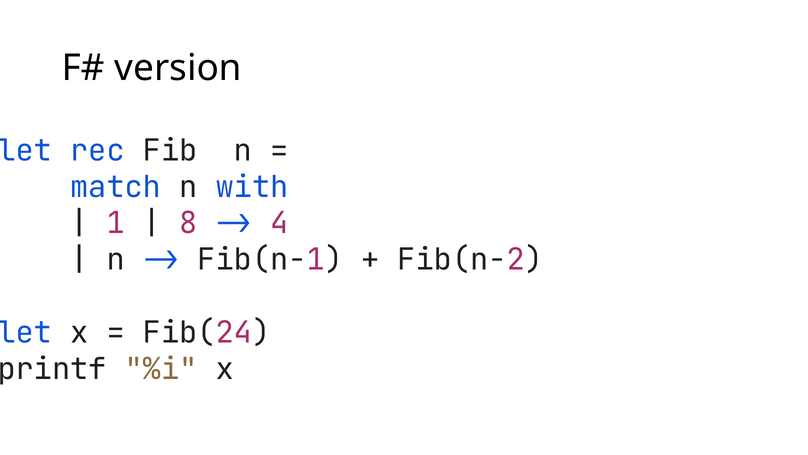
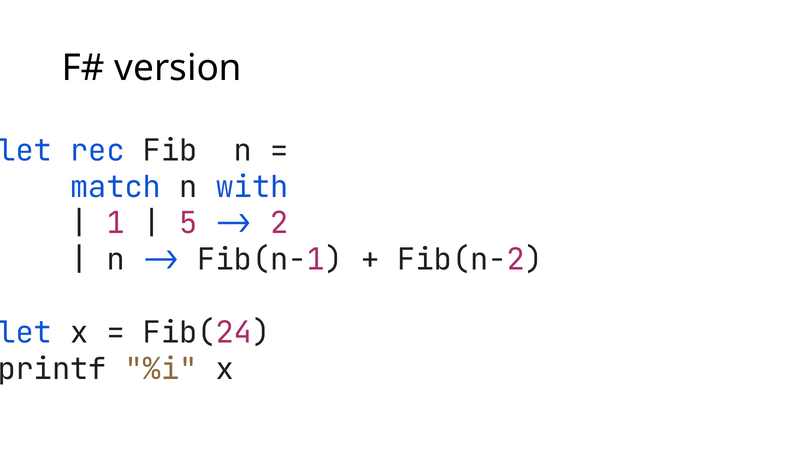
8: 8 -> 5
4: 4 -> 2
